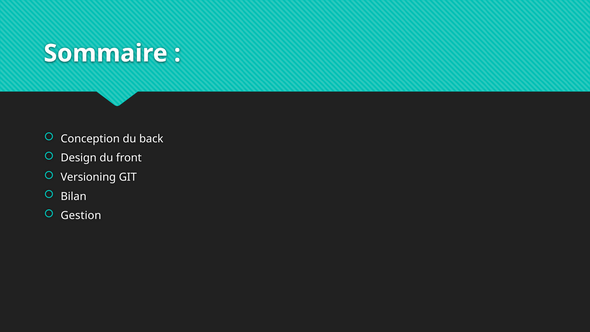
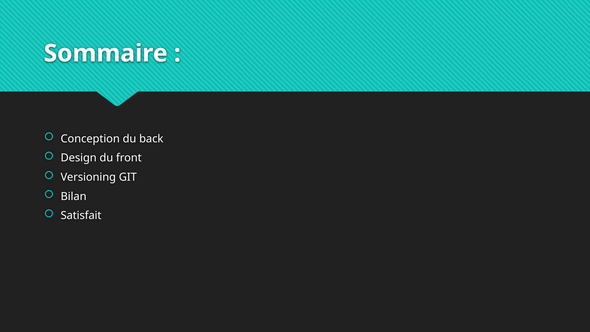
Gestion: Gestion -> Satisfait
